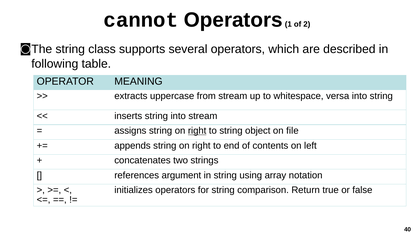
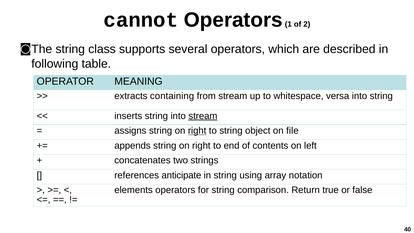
uppercase: uppercase -> containing
stream at (203, 116) underline: none -> present
argument: argument -> anticipate
initializes: initializes -> elements
